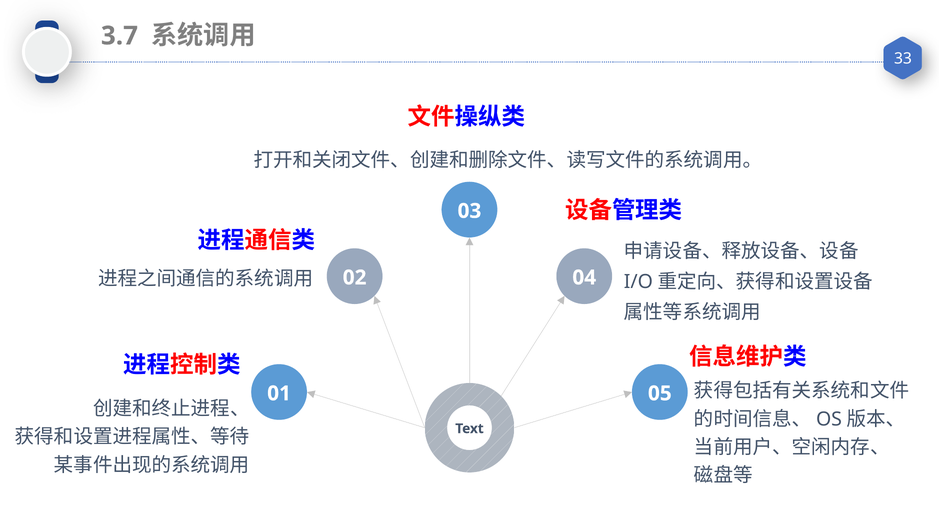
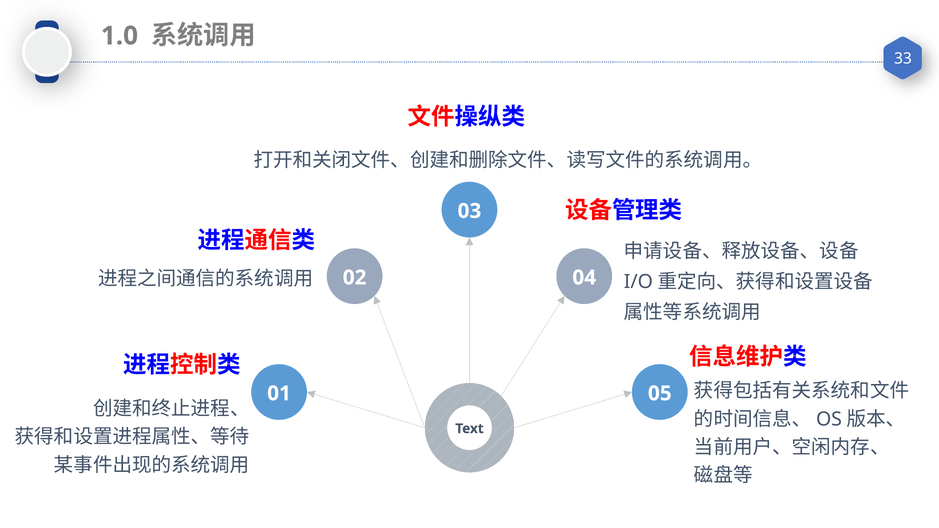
3.7: 3.7 -> 1.0
